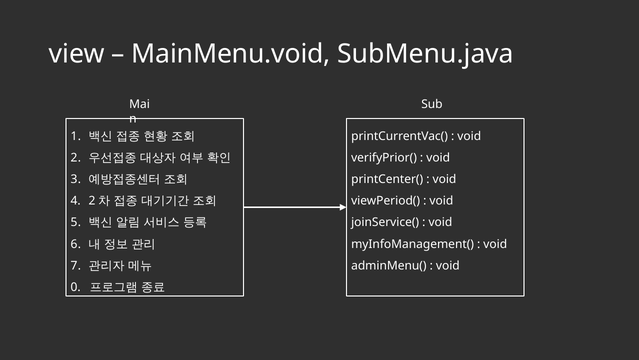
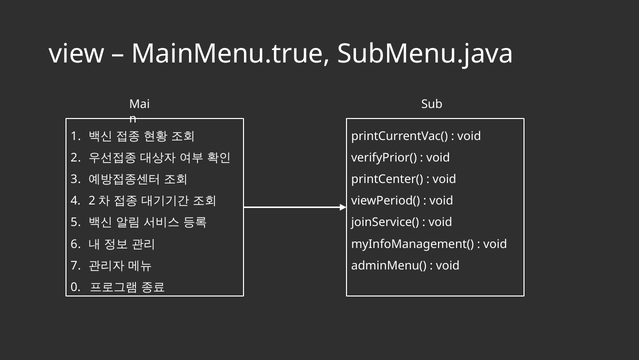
MainMenu.void: MainMenu.void -> MainMenu.true
